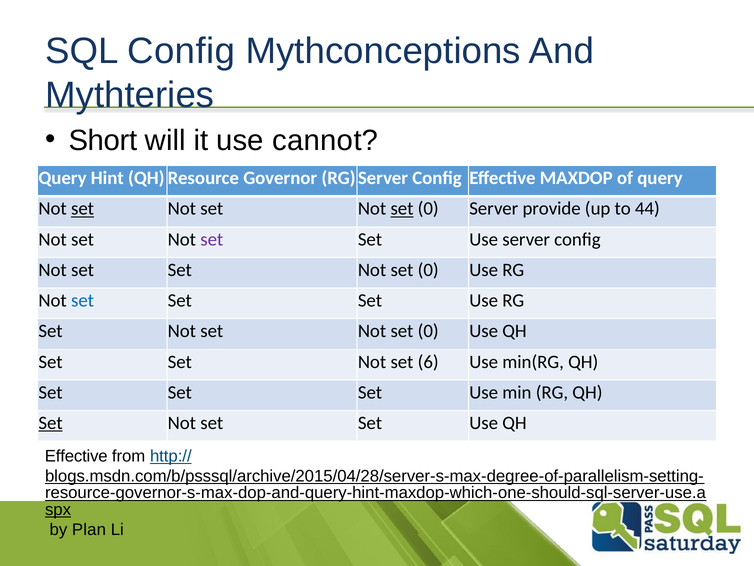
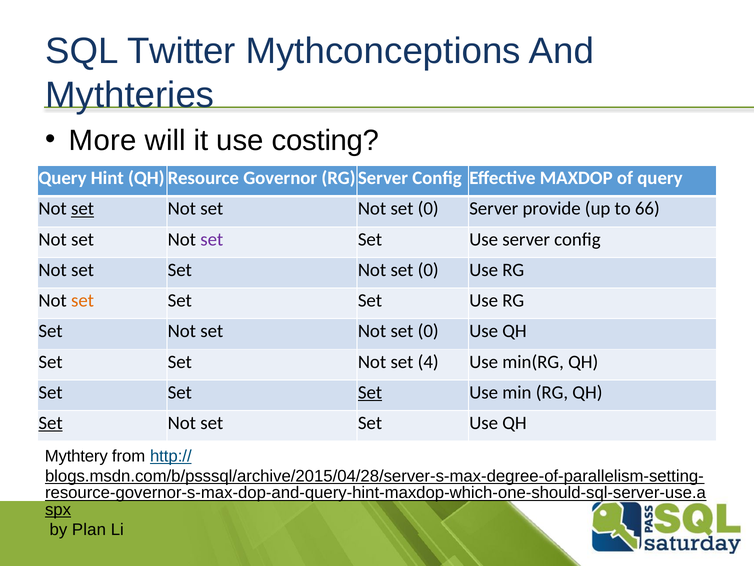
SQL Config: Config -> Twitter
Short: Short -> More
cannot: cannot -> costing
set at (402, 209) underline: present -> none
44: 44 -> 66
set at (83, 300) colour: blue -> orange
6: 6 -> 4
Set at (370, 392) underline: none -> present
Effective at (76, 456): Effective -> Mythtery
